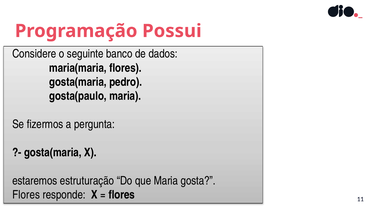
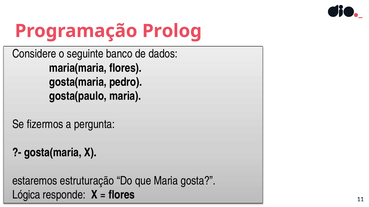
Possui: Possui -> Prolog
Flores at (26, 195): Flores -> Lógica
